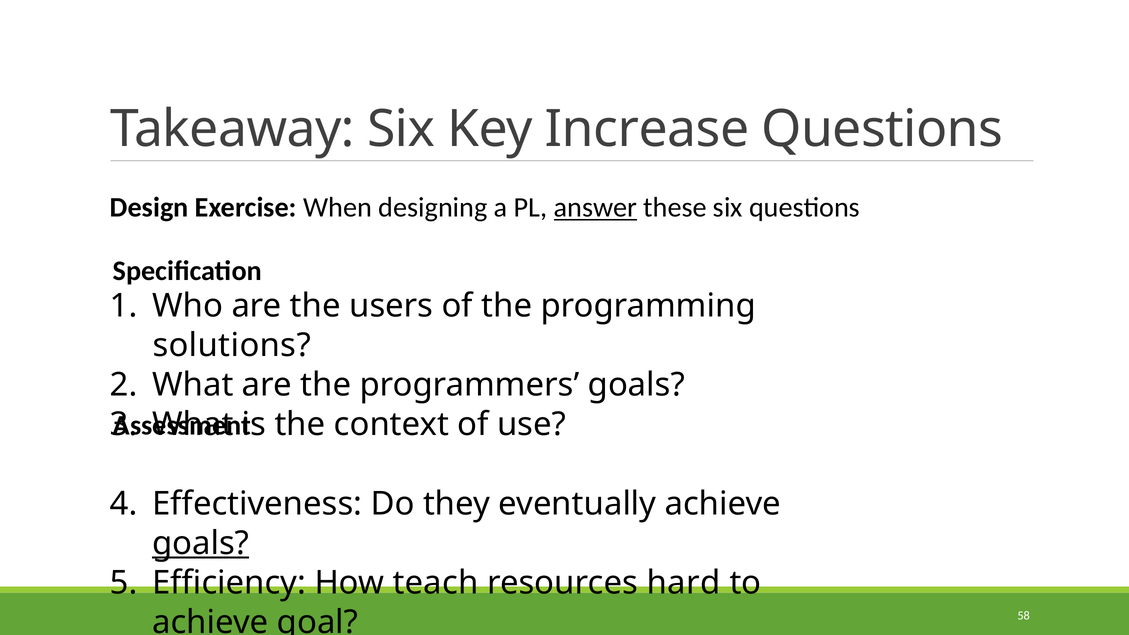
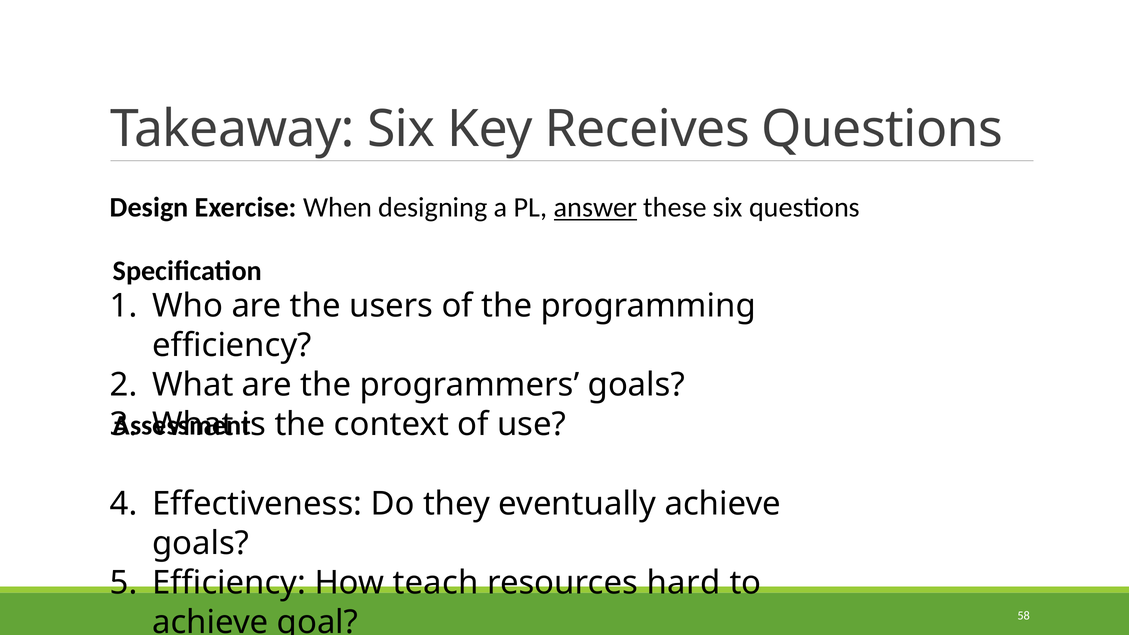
Increase: Increase -> Receives
solutions at (232, 346): solutions -> efficiency
goals at (201, 543) underline: present -> none
